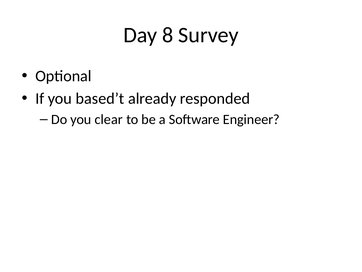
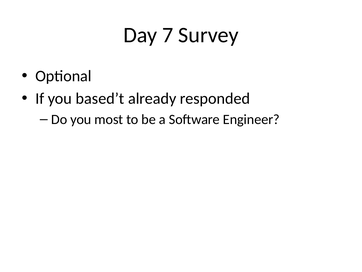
8: 8 -> 7
clear: clear -> most
